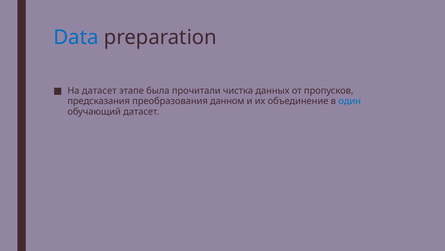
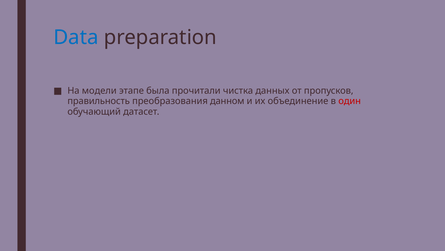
На датасет: датасет -> модели
предсказания: предсказания -> правильность
один colour: blue -> red
